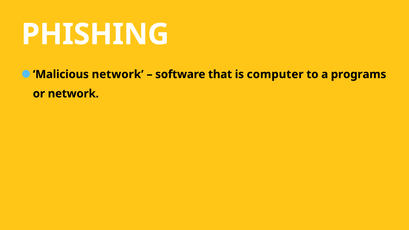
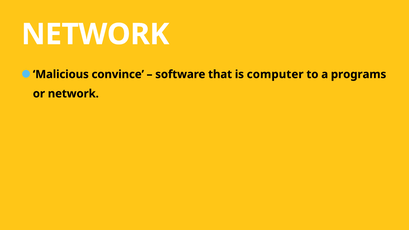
PHISHING at (95, 34): PHISHING -> NETWORK
Malicious network: network -> convince
